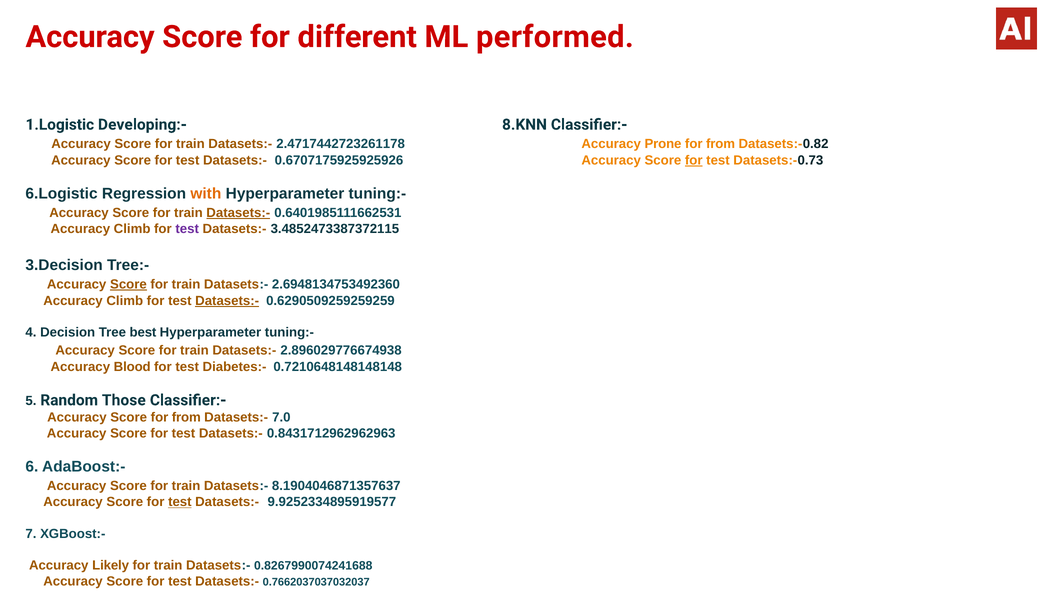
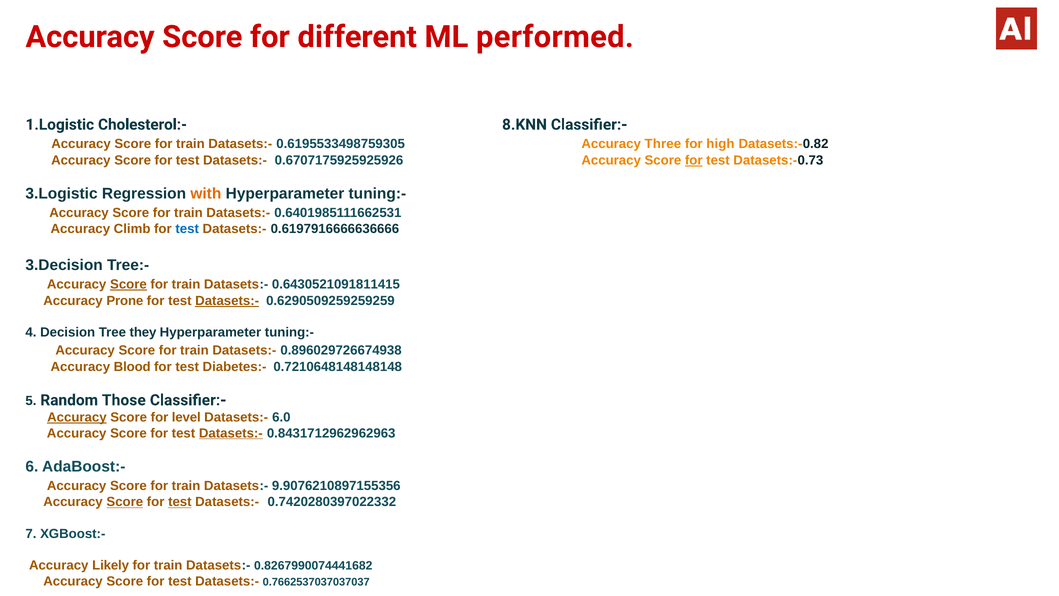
Developing:-: Developing:- -> Cholesterol:-
2.4717442723261178: 2.4717442723261178 -> 0.6195533498759305
Prone: Prone -> Three
from at (721, 144): from -> high
6.Logistic: 6.Logistic -> 3.Logistic
Datasets:- at (238, 213) underline: present -> none
test at (187, 229) colour: purple -> blue
3.4852473387372115: 3.4852473387372115 -> 0.6197916666636666
2.6948134753492360: 2.6948134753492360 -> 0.6430521091811415
Climb at (125, 301): Climb -> Prone
best: best -> they
2.896029776674938: 2.896029776674938 -> 0.896029726674938
Accuracy at (77, 417) underline: none -> present
Score for from: from -> level
7.0: 7.0 -> 6.0
Datasets:- at (231, 433) underline: none -> present
8.1904046871357637: 8.1904046871357637 -> 9.9076210897155356
Score at (125, 502) underline: none -> present
9.9252334895919577: 9.9252334895919577 -> 0.7420280397022332
0.8267990074241688: 0.8267990074241688 -> 0.8267990074441682
0.7662037037032037: 0.7662037037032037 -> 0.7662537037037037
